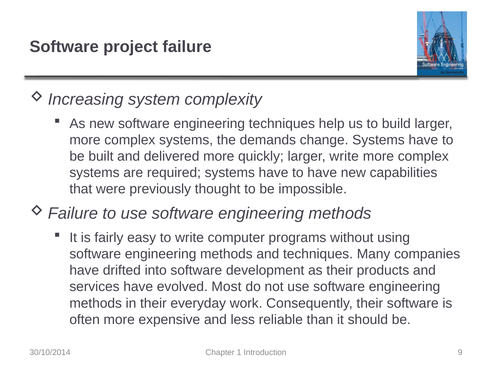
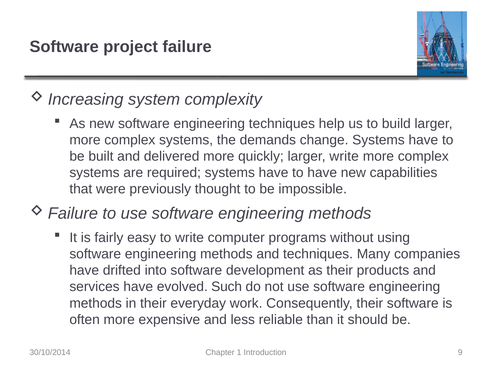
Most: Most -> Such
